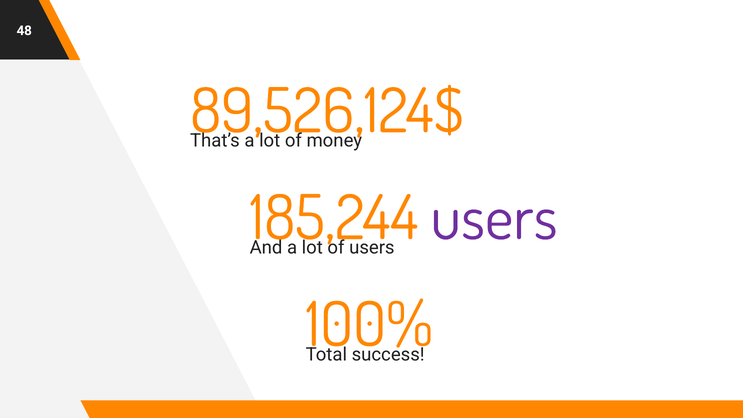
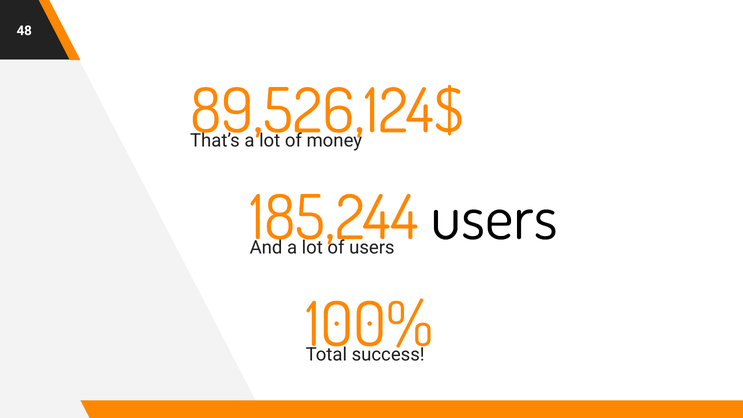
users at (494, 219) colour: purple -> black
